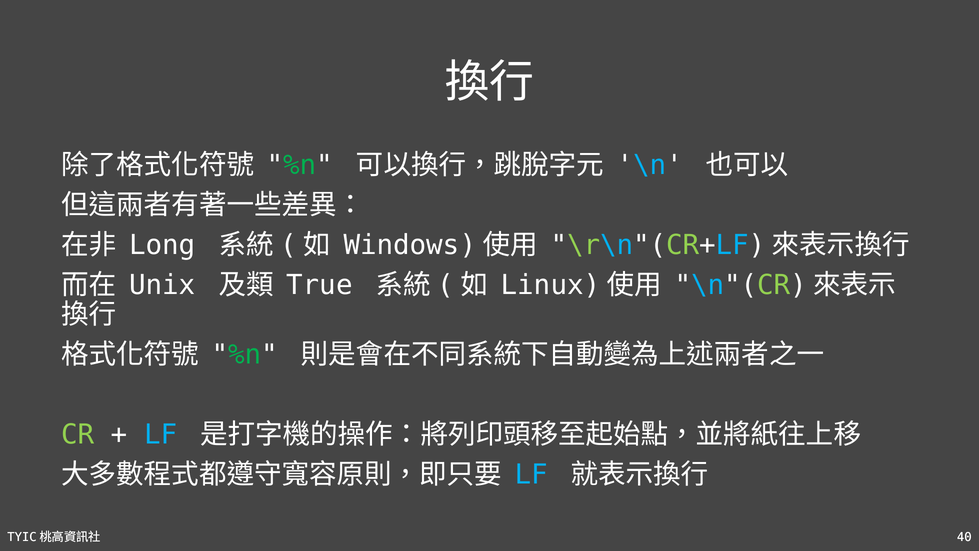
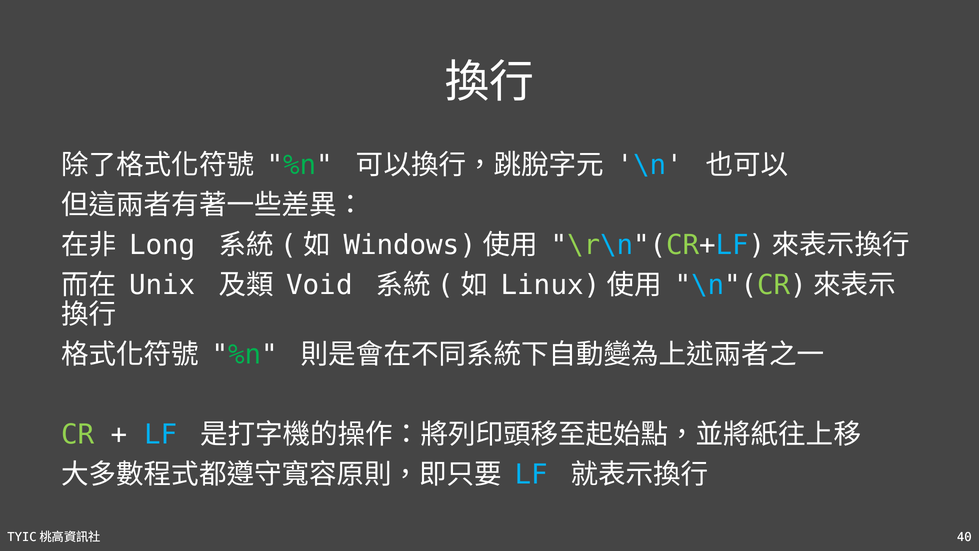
True: True -> Void
